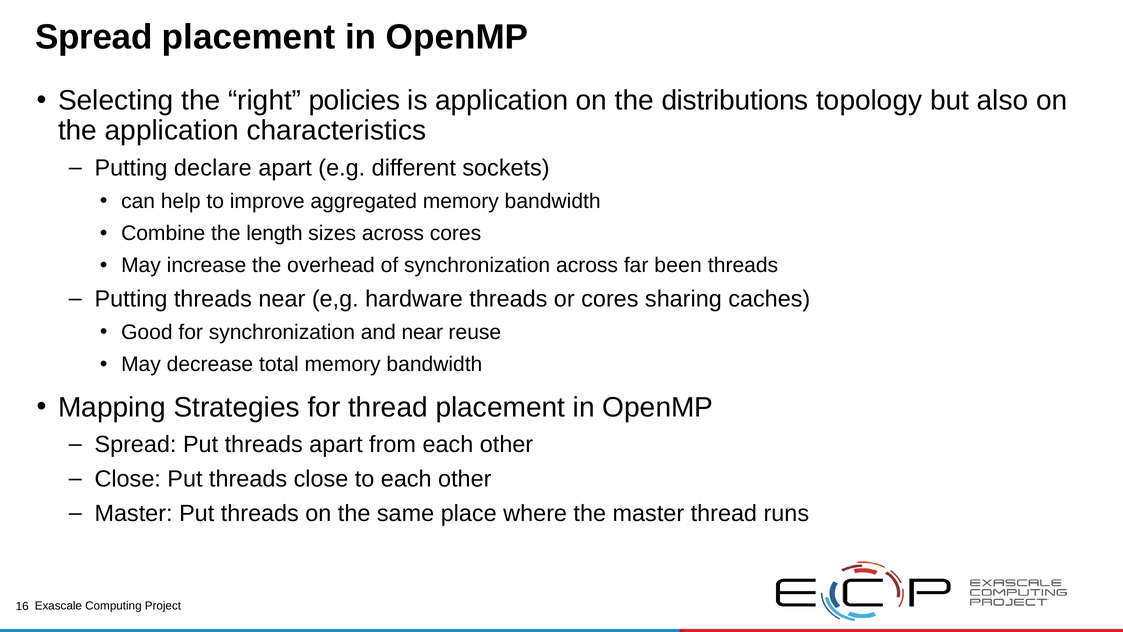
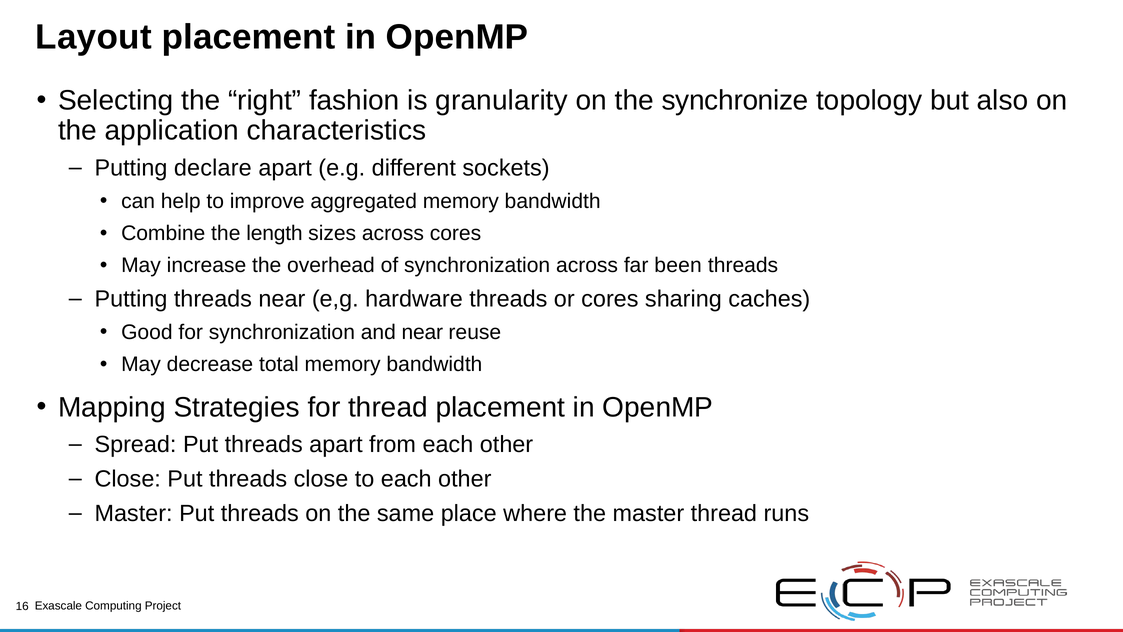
Spread at (94, 37): Spread -> Layout
policies: policies -> fashion
is application: application -> granularity
distributions: distributions -> synchronize
